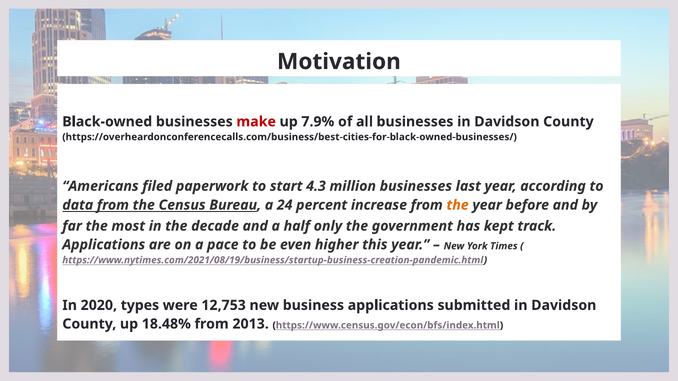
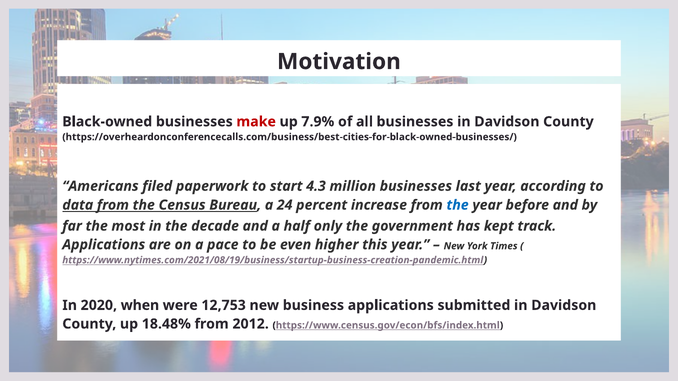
the at (458, 205) colour: orange -> blue
types: types -> when
2013: 2013 -> 2012
